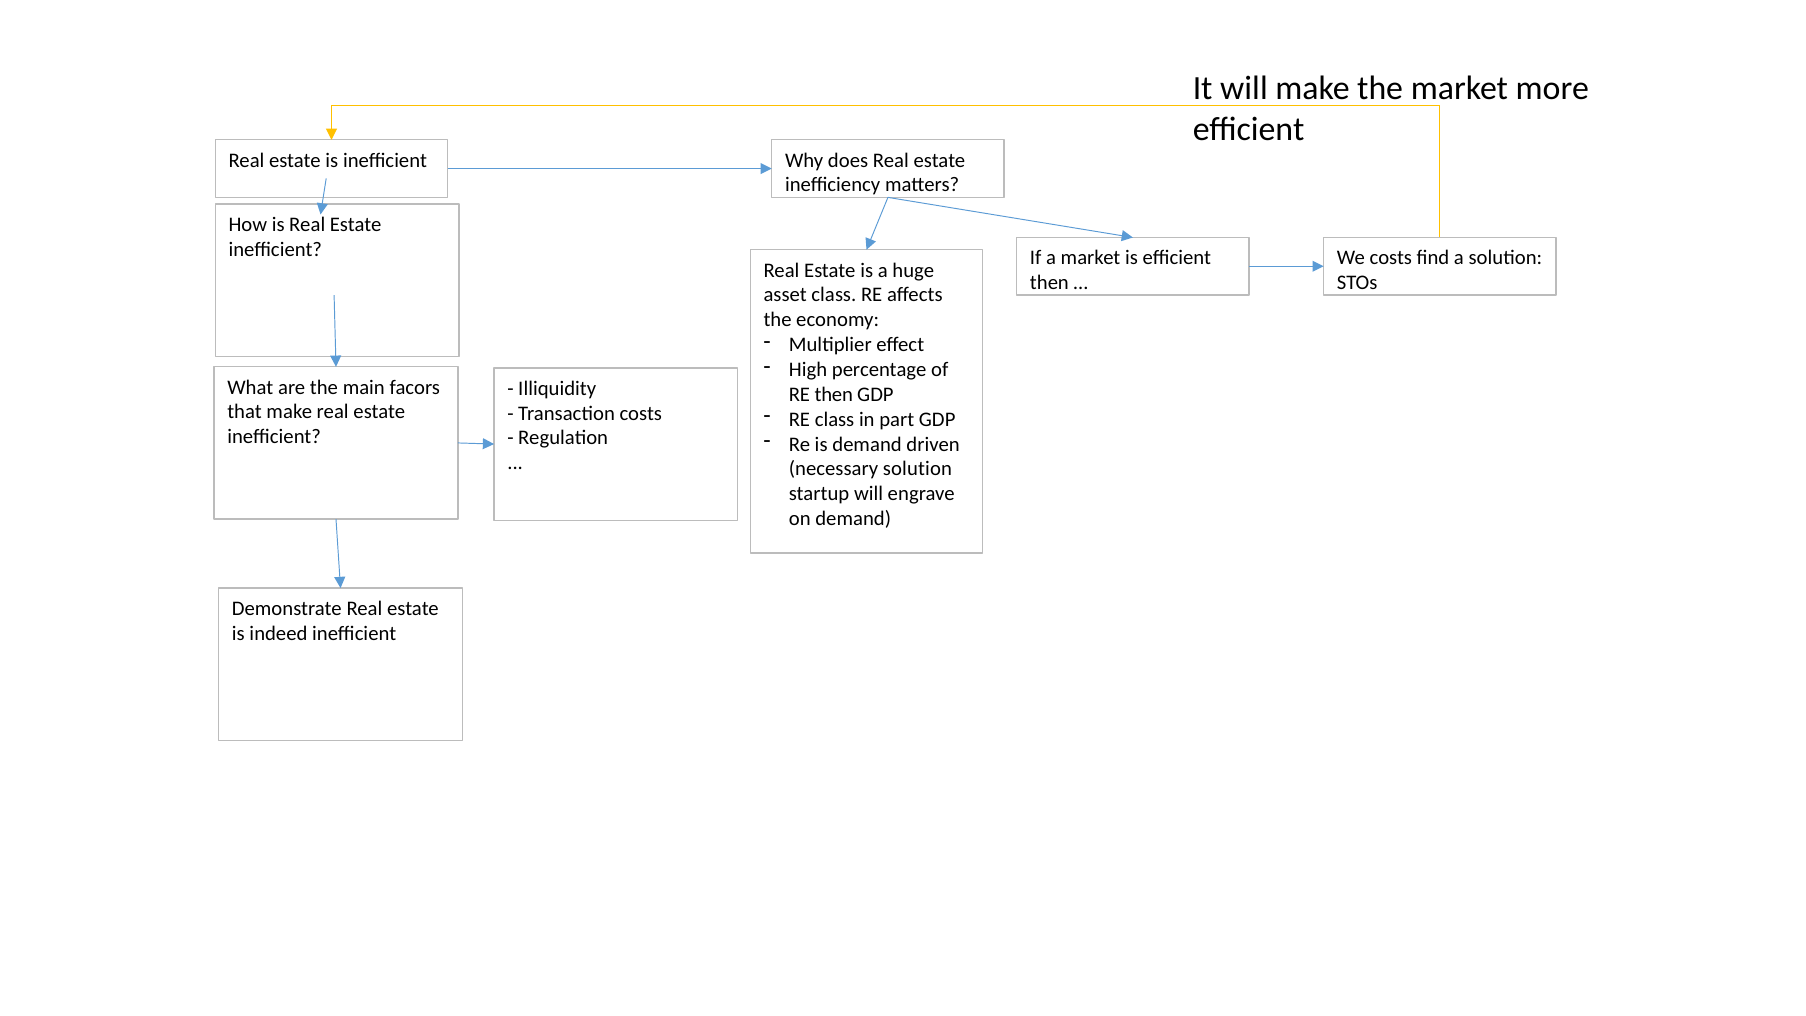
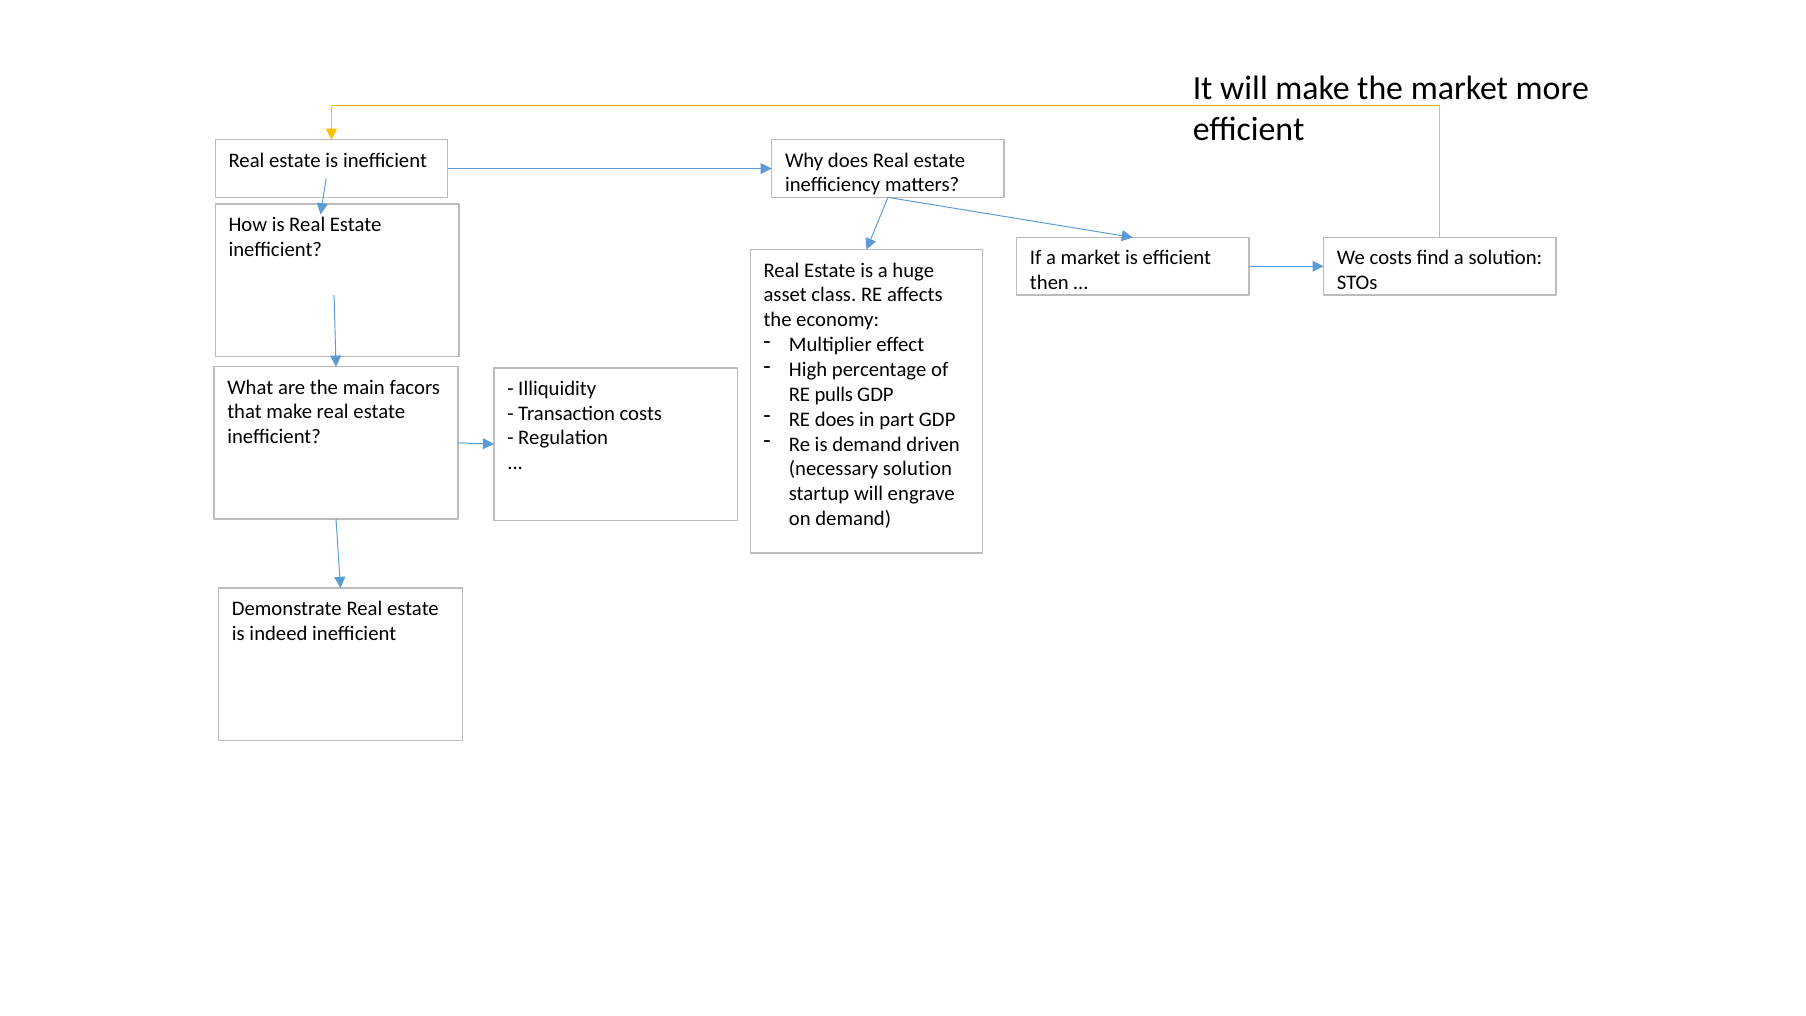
RE then: then -> pulls
RE class: class -> does
